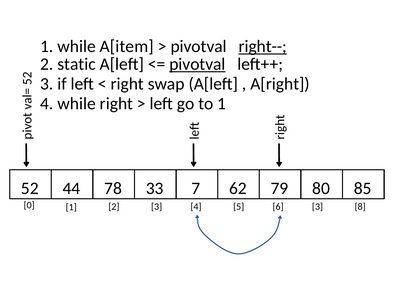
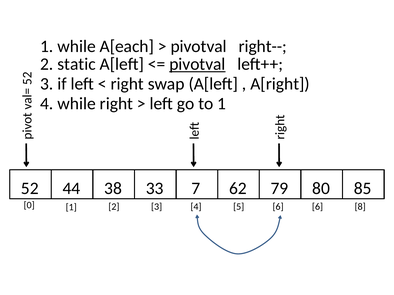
A[item: A[item -> A[each
right-- underline: present -> none
78: 78 -> 38
6 3: 3 -> 6
